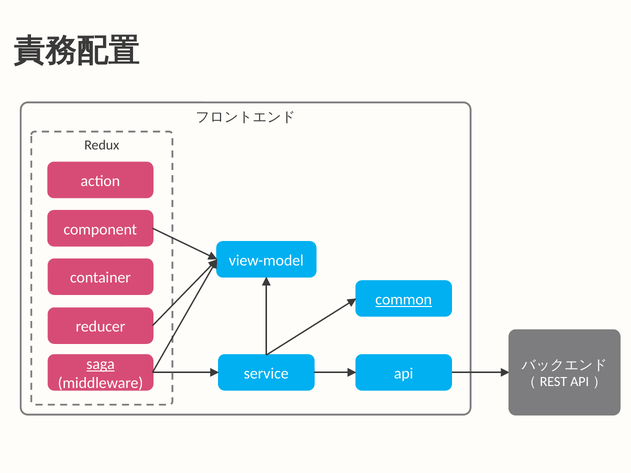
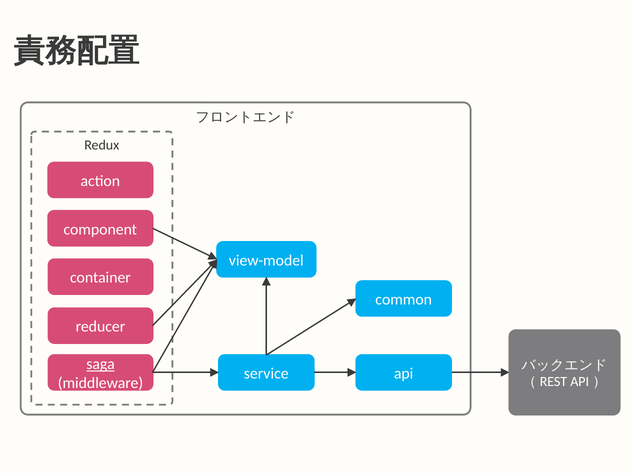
common underline: present -> none
